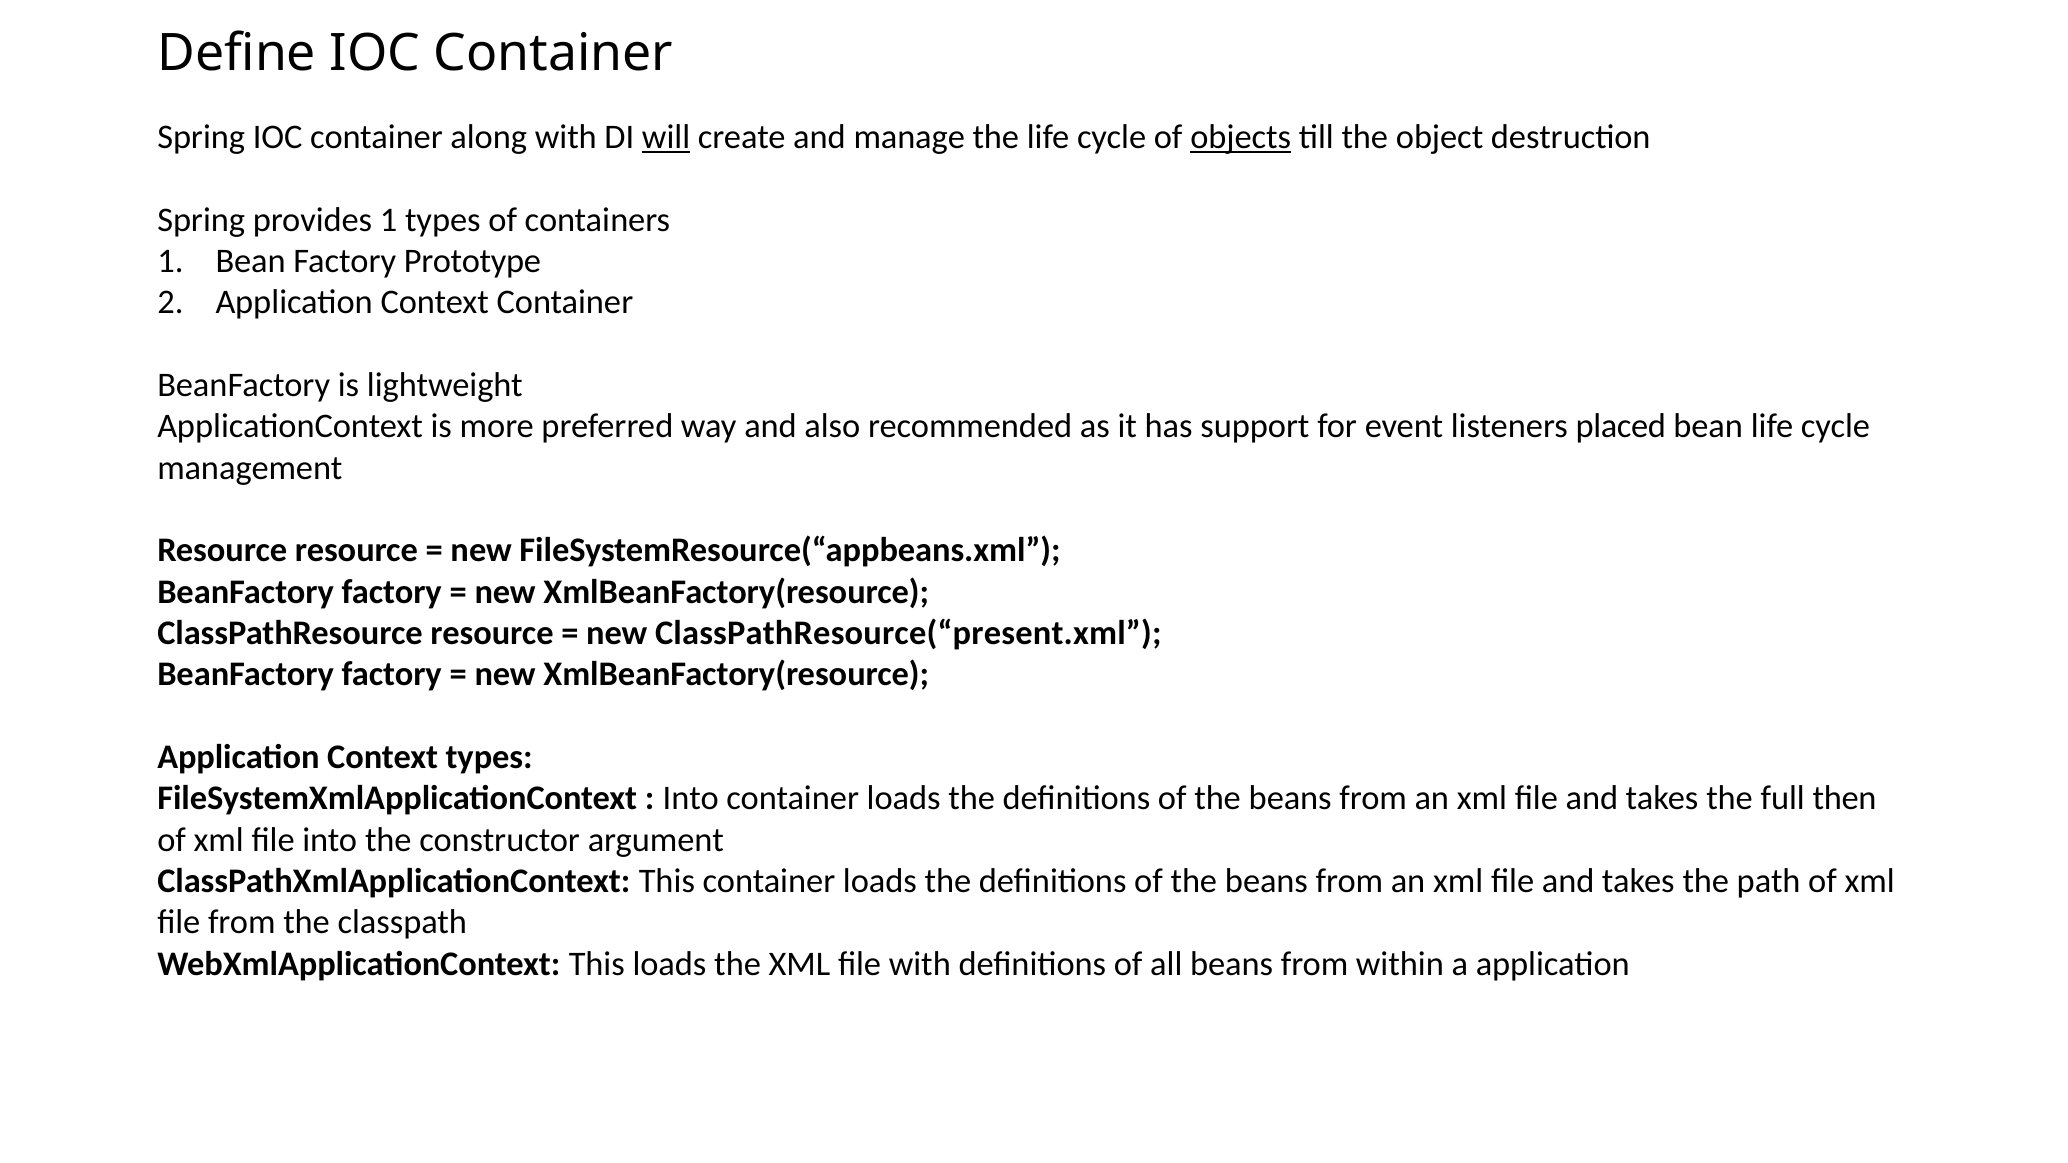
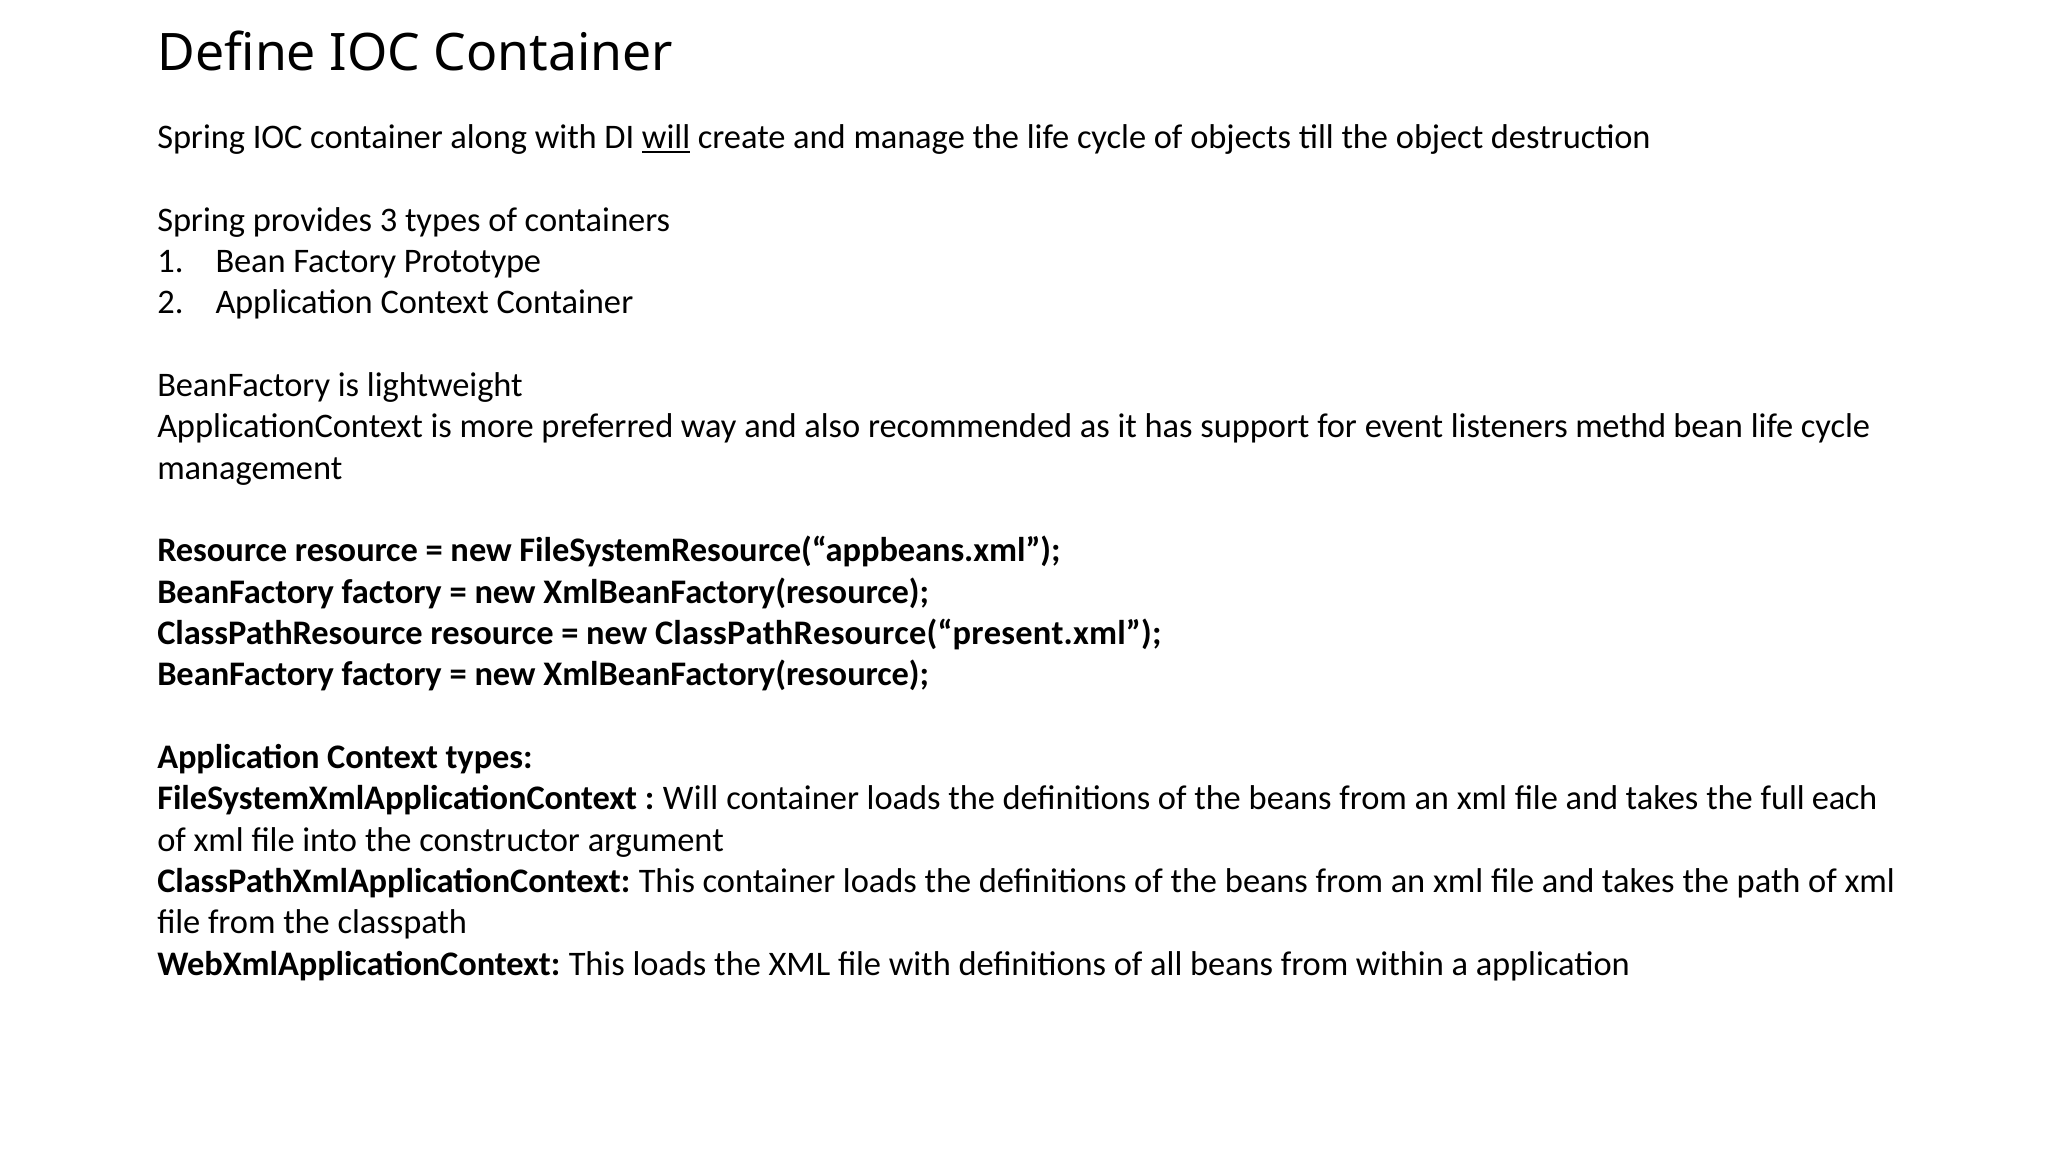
objects underline: present -> none
provides 1: 1 -> 3
placed: placed -> methd
Into at (691, 799): Into -> Will
then: then -> each
